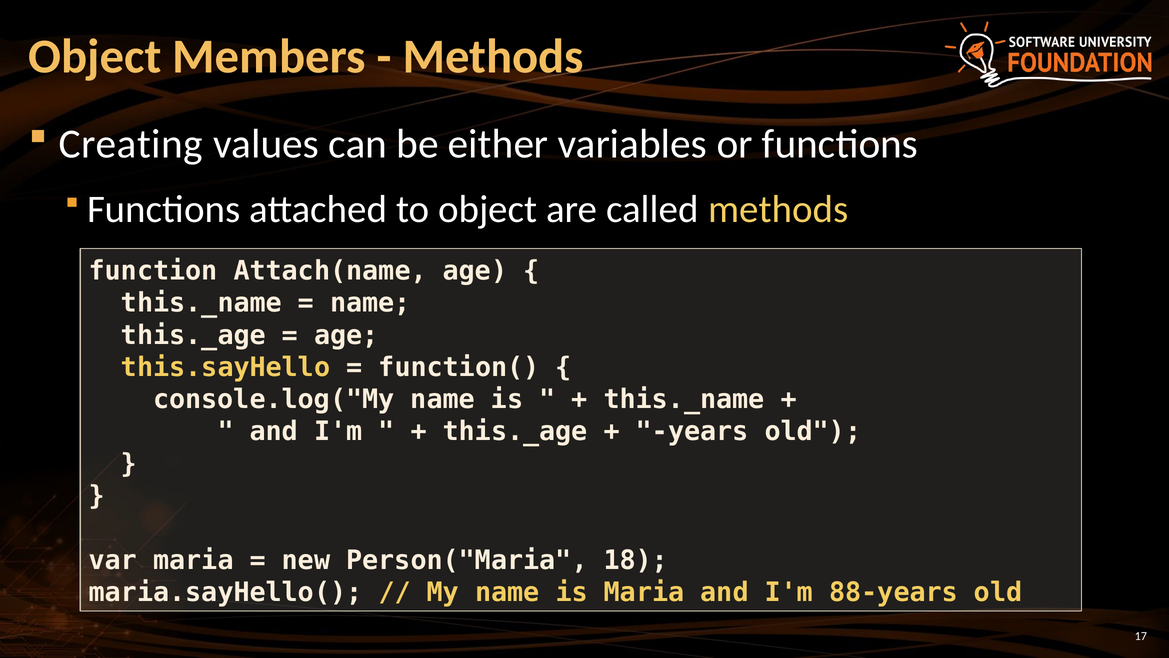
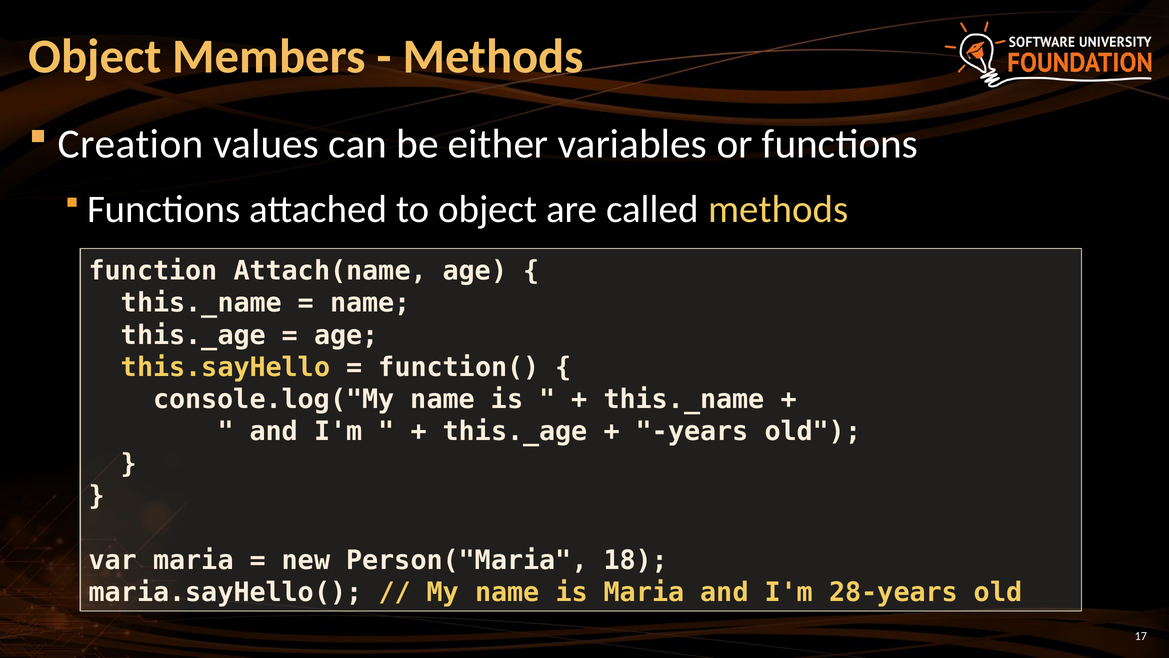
Creating: Creating -> Creation
88-years: 88-years -> 28-years
